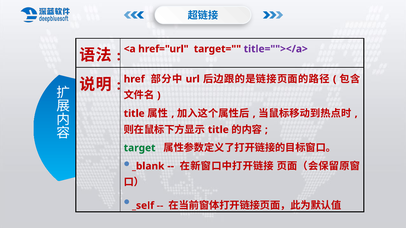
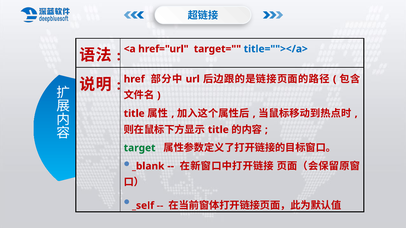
title=""></a> colour: purple -> blue
